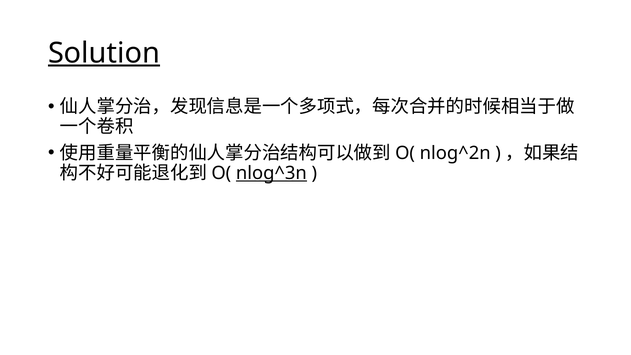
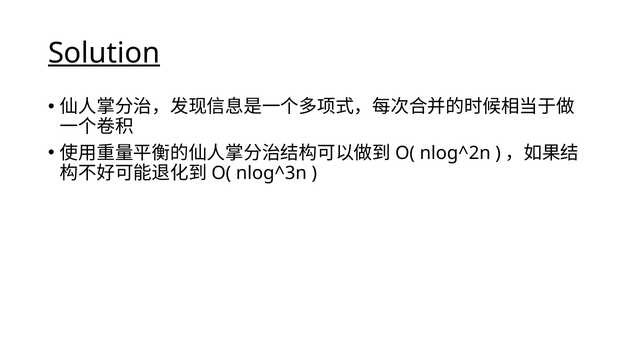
nlog^3n underline: present -> none
